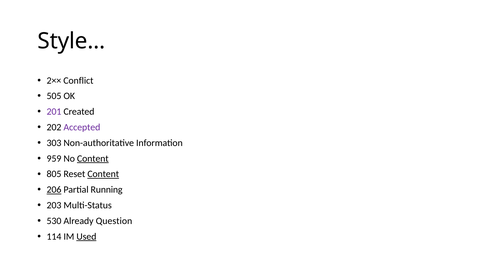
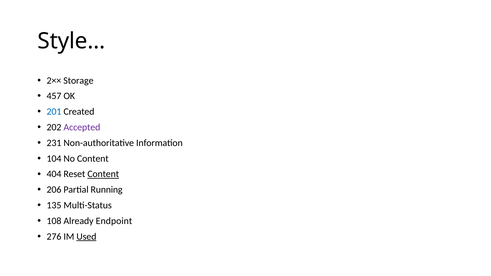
Conflict: Conflict -> Storage
505: 505 -> 457
201 colour: purple -> blue
303: 303 -> 231
959: 959 -> 104
Content at (93, 159) underline: present -> none
805: 805 -> 404
206 underline: present -> none
203: 203 -> 135
530: 530 -> 108
Question: Question -> Endpoint
114: 114 -> 276
